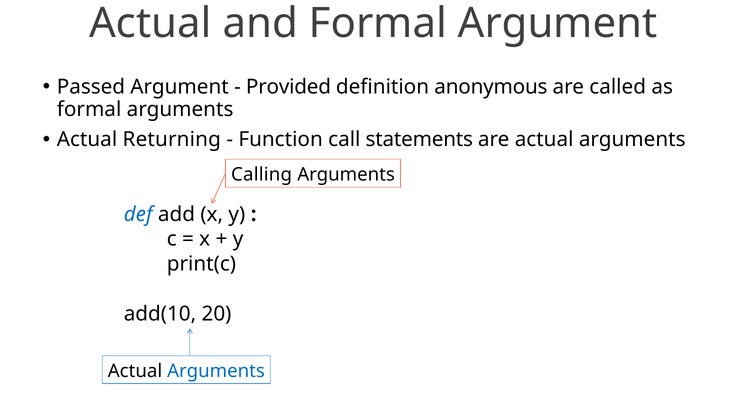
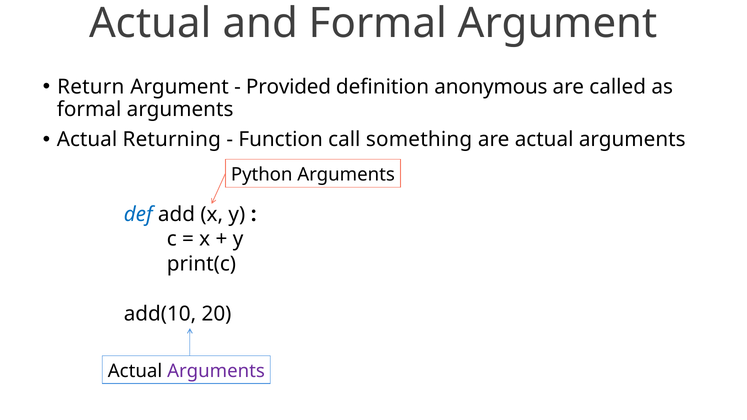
Passed: Passed -> Return
statements: statements -> something
Calling: Calling -> Python
Arguments at (216, 371) colour: blue -> purple
